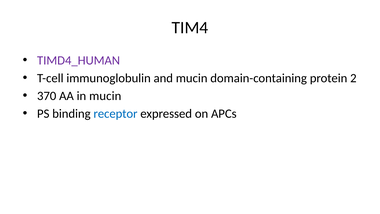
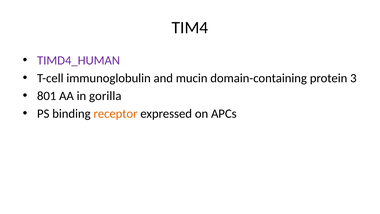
2: 2 -> 3
370: 370 -> 801
in mucin: mucin -> gorilla
receptor colour: blue -> orange
